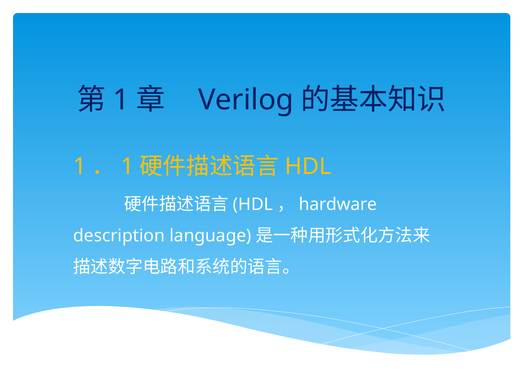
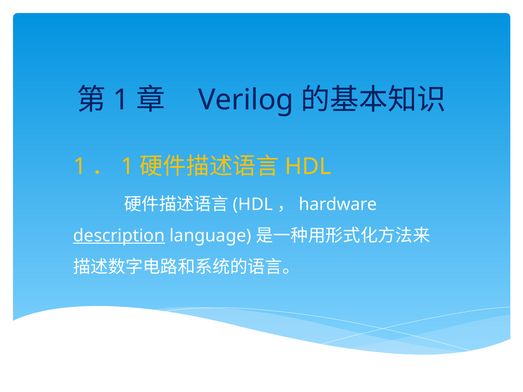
description underline: none -> present
